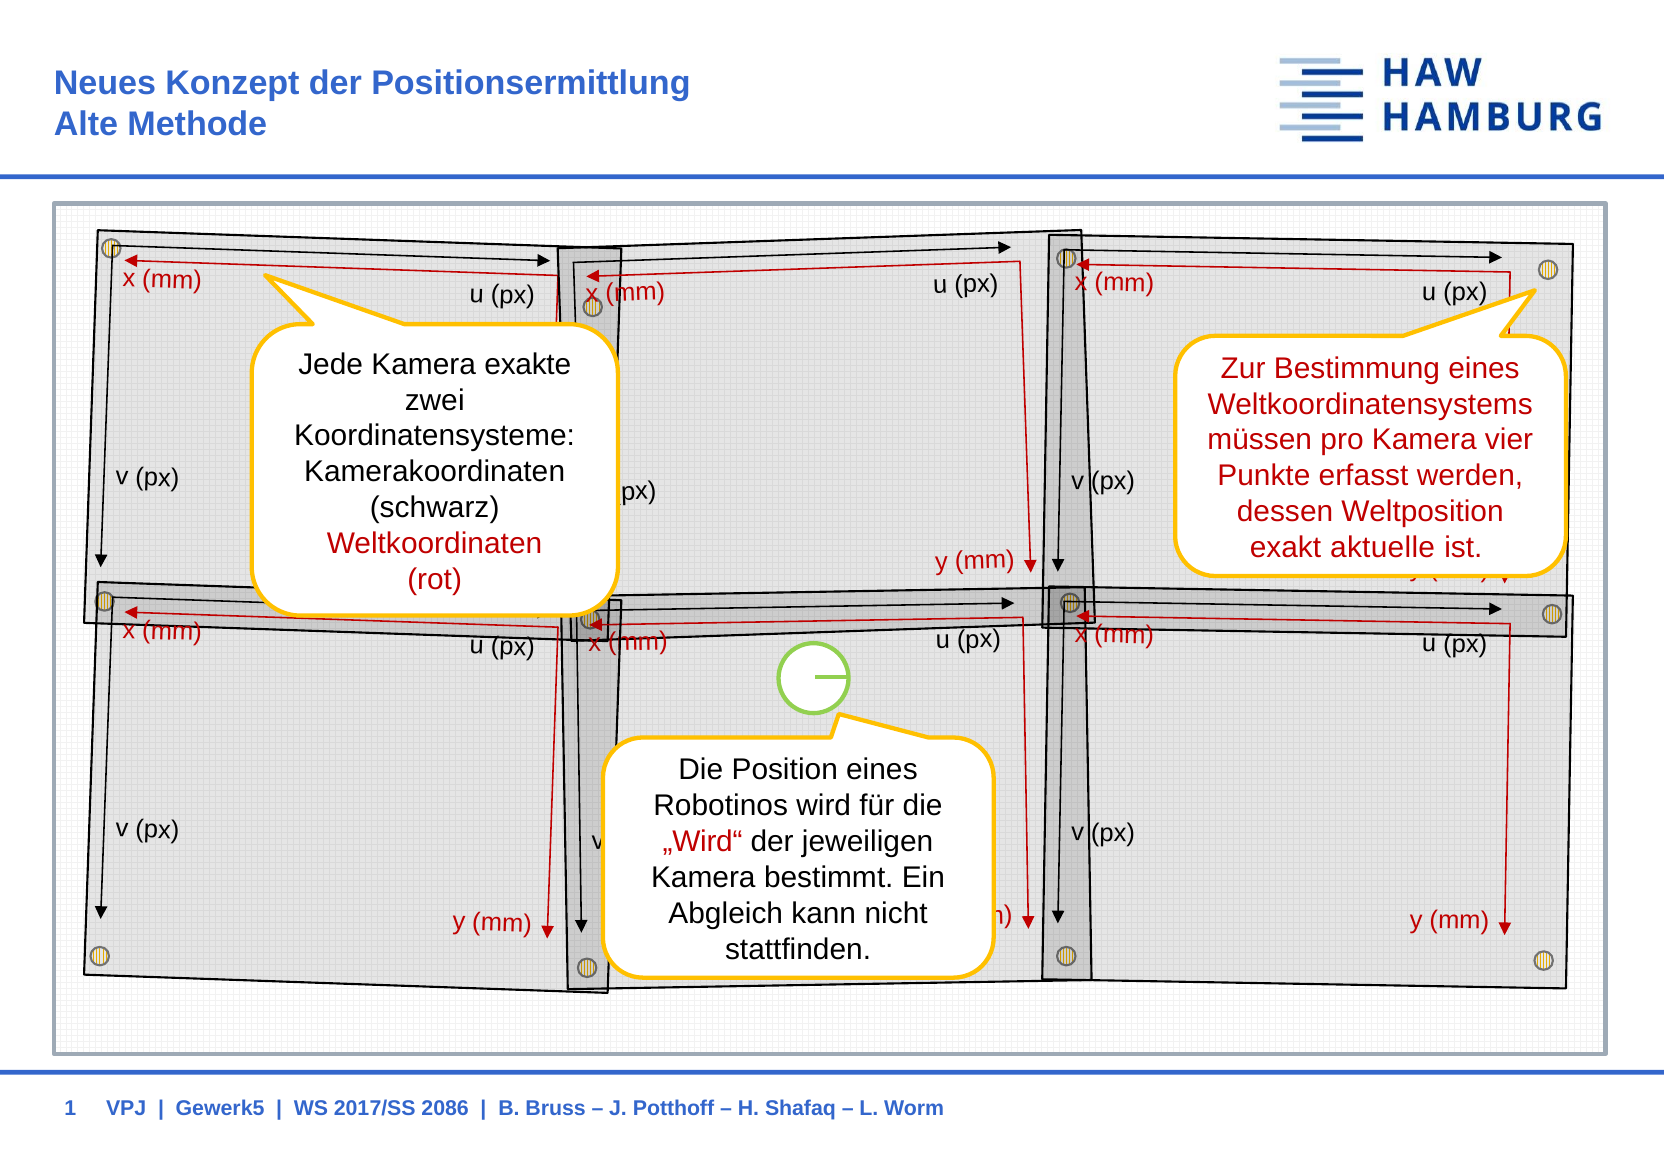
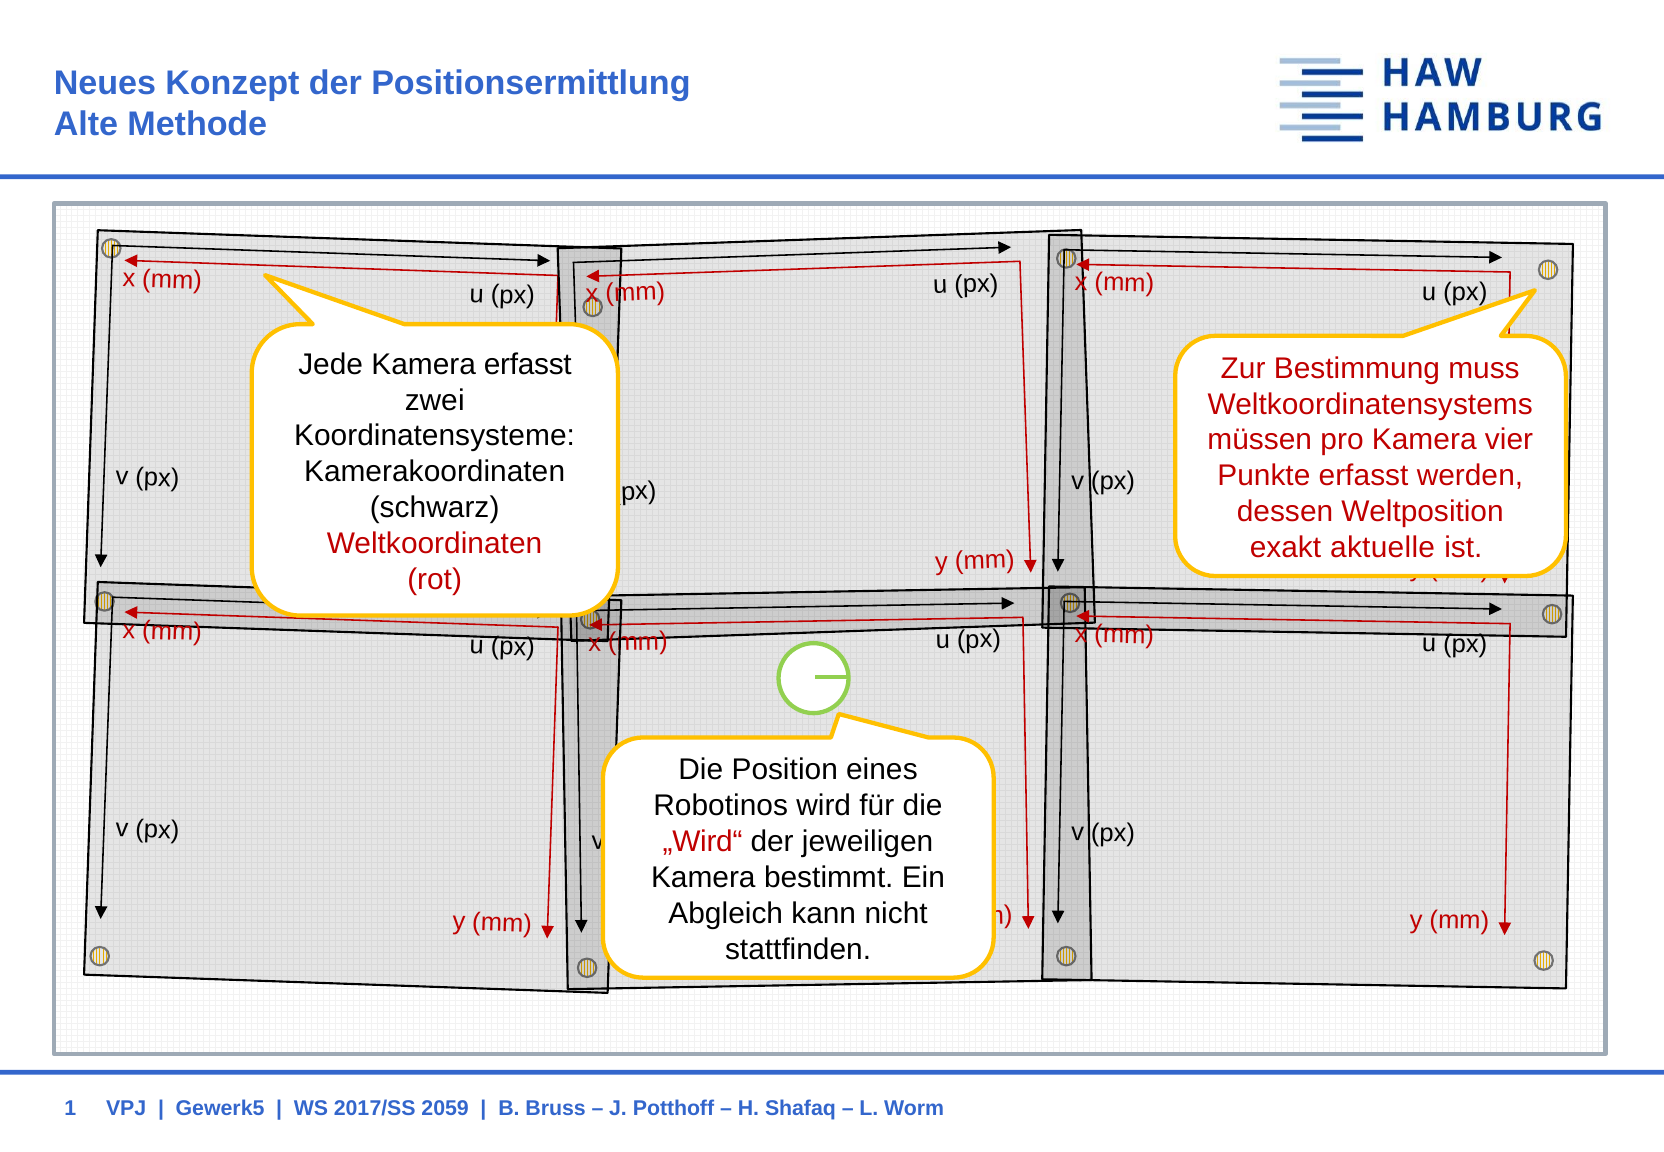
Kamera exakte: exakte -> erfasst
Bestimmung eines: eines -> muss
2086: 2086 -> 2059
